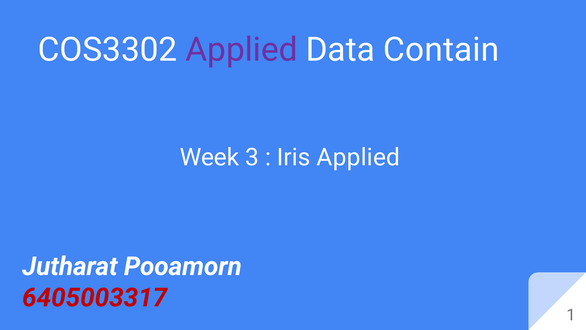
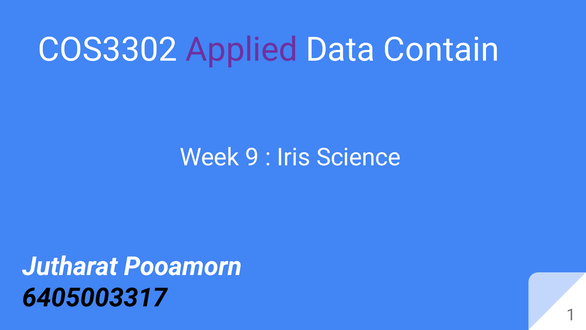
3: 3 -> 9
Iris Applied: Applied -> Science
6405003317 colour: red -> black
